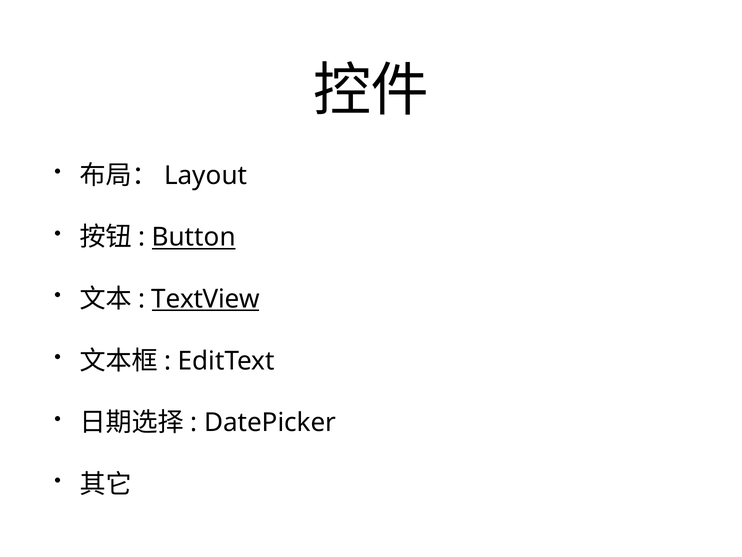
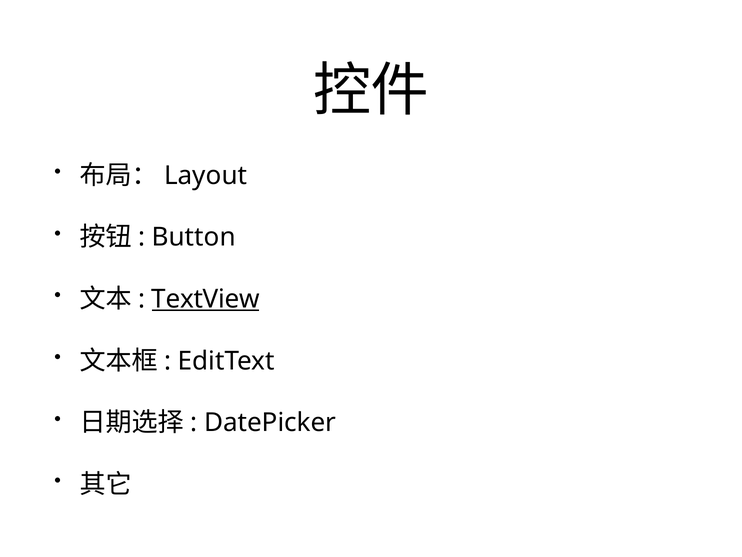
Button underline: present -> none
